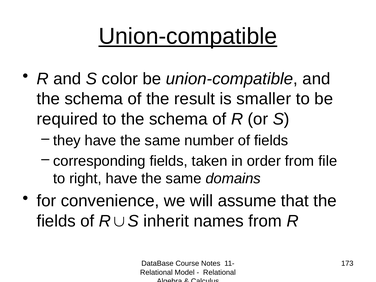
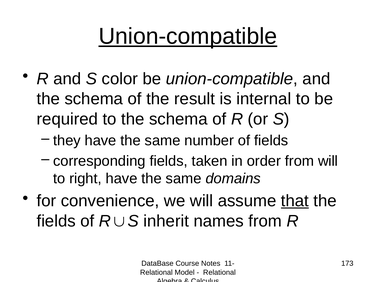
smaller: smaller -> internal
from file: file -> will
that underline: none -> present
